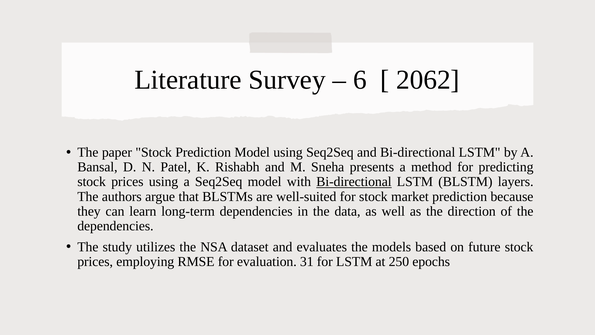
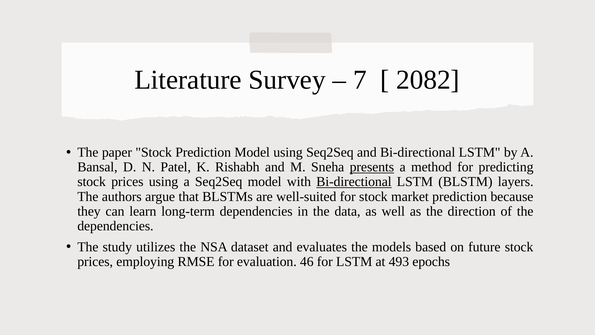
6: 6 -> 7
2062: 2062 -> 2082
presents underline: none -> present
31: 31 -> 46
250: 250 -> 493
